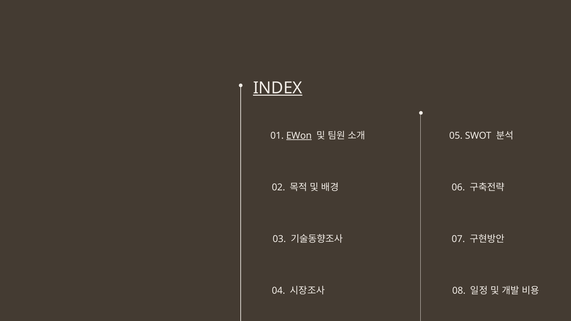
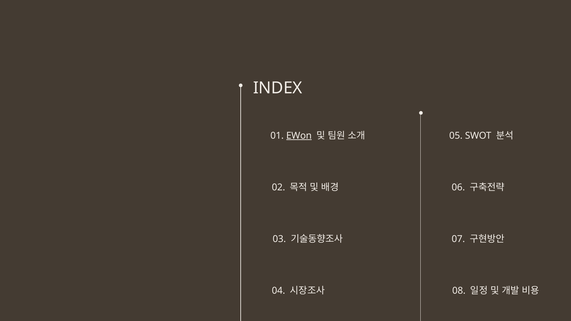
INDEX underline: present -> none
